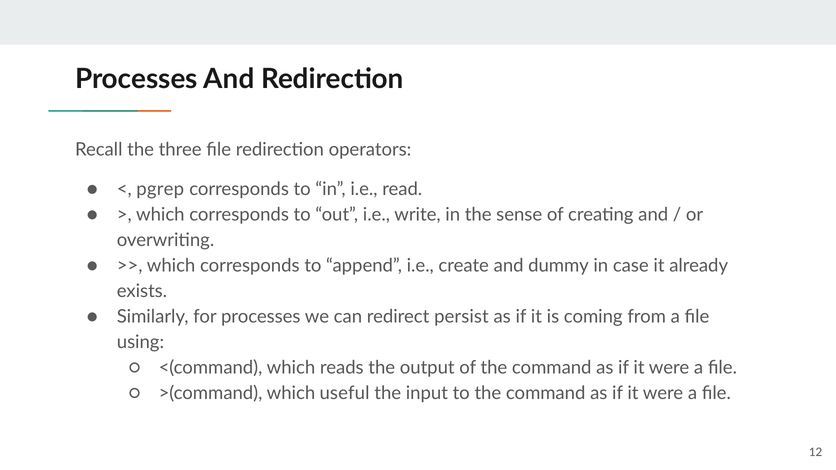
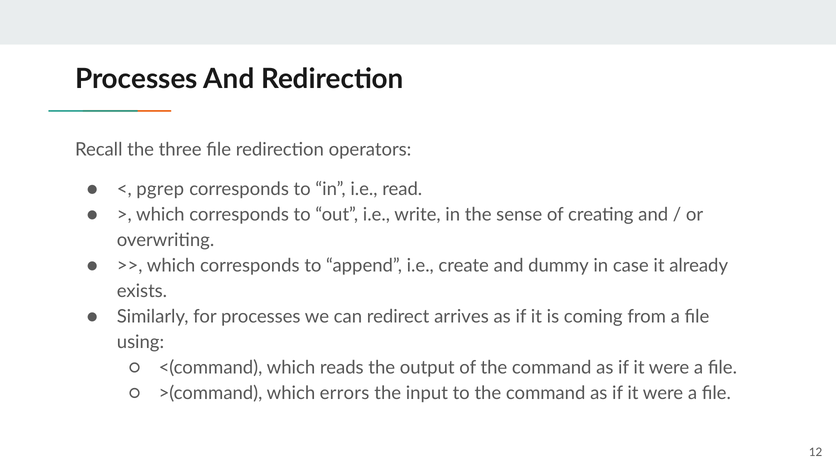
persist: persist -> arrives
useful: useful -> errors
